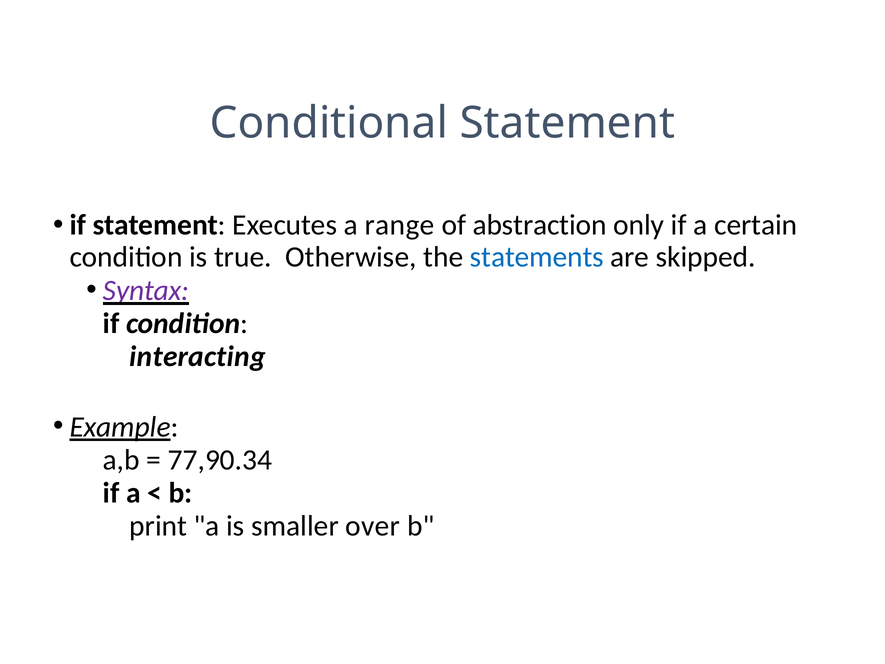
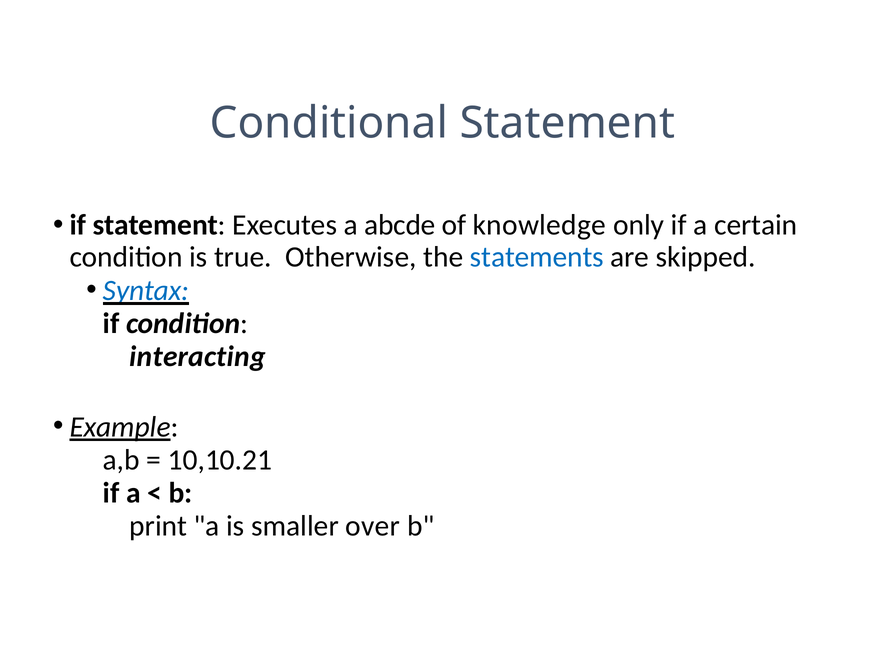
range: range -> abcde
abstraction: abstraction -> knowledge
Syntax colour: purple -> blue
77,90.34: 77,90.34 -> 10,10.21
